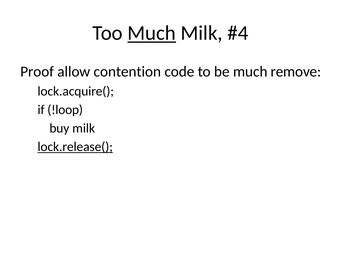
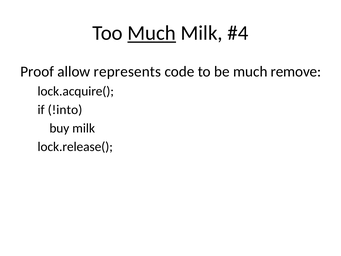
contention: contention -> represents
!loop: !loop -> !into
lock.release( underline: present -> none
